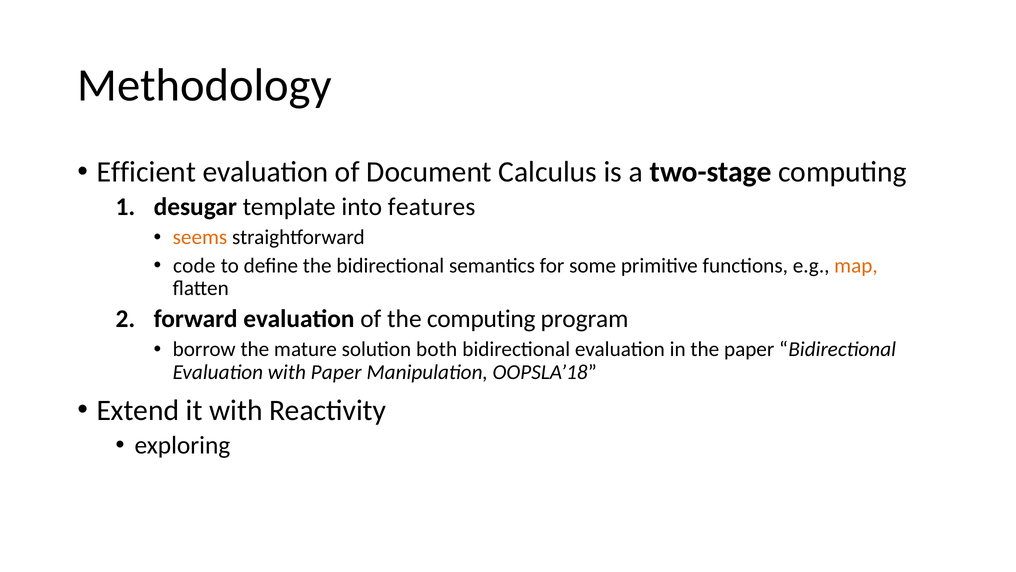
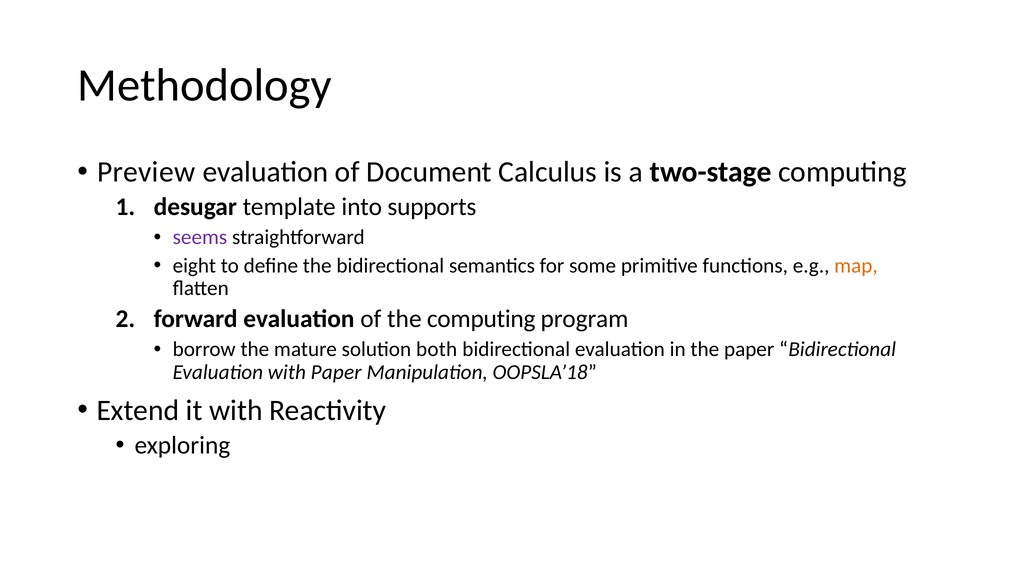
Efficient: Efficient -> Preview
features: features -> supports
seems colour: orange -> purple
code: code -> eight
